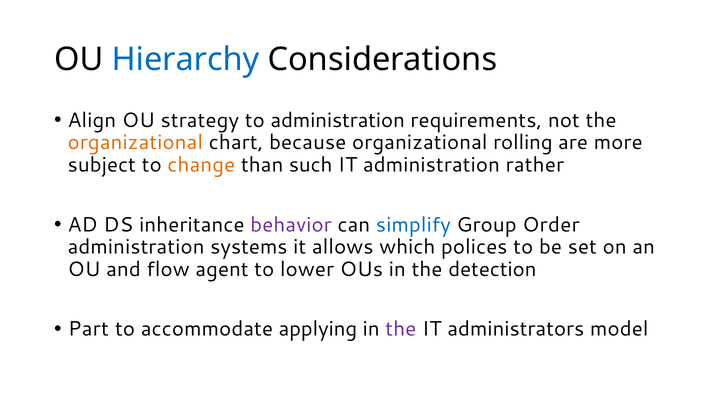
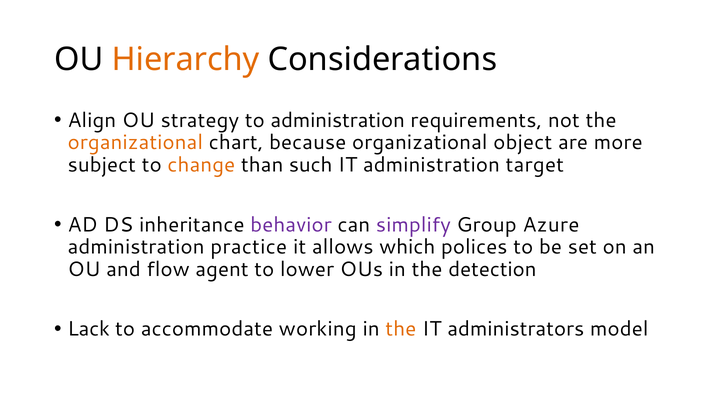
Hierarchy colour: blue -> orange
rolling: rolling -> object
rather: rather -> target
simplify colour: blue -> purple
Order: Order -> Azure
systems: systems -> practice
Part: Part -> Lack
applying: applying -> working
the at (401, 329) colour: purple -> orange
